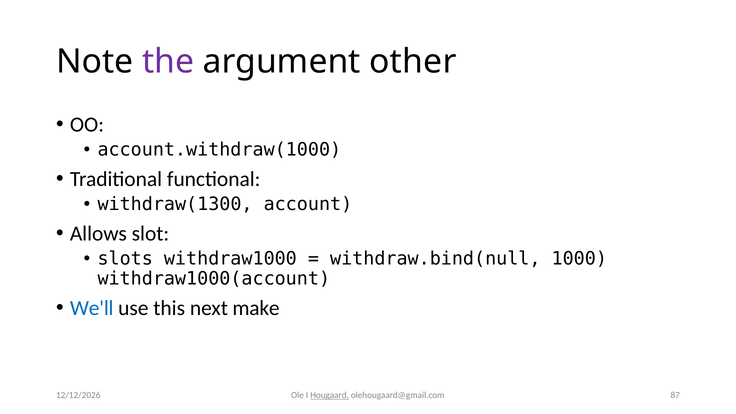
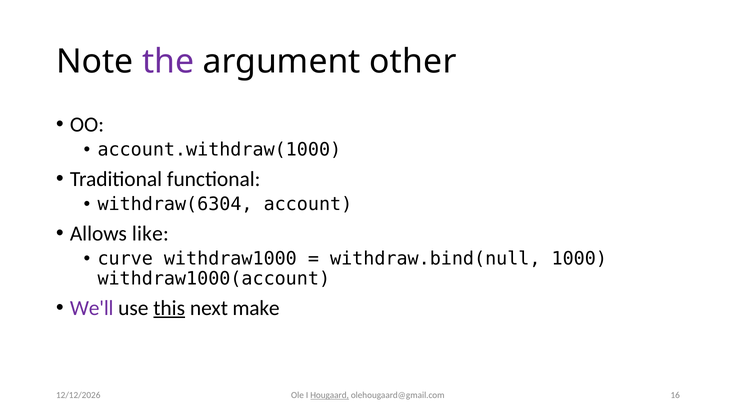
withdraw(1300: withdraw(1300 -> withdraw(6304
slot: slot -> like
slots: slots -> curve
We'll colour: blue -> purple
this underline: none -> present
87: 87 -> 16
